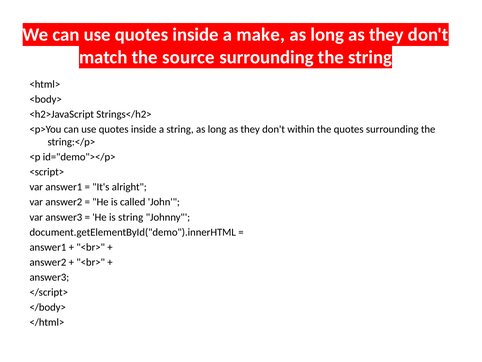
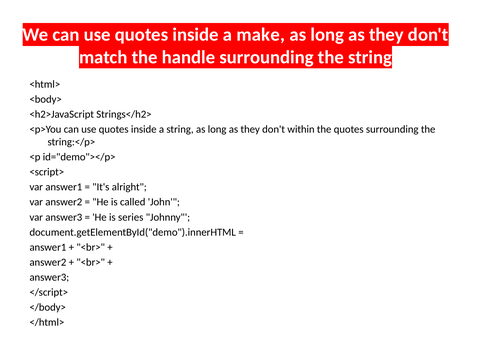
source: source -> handle
is string: string -> series
